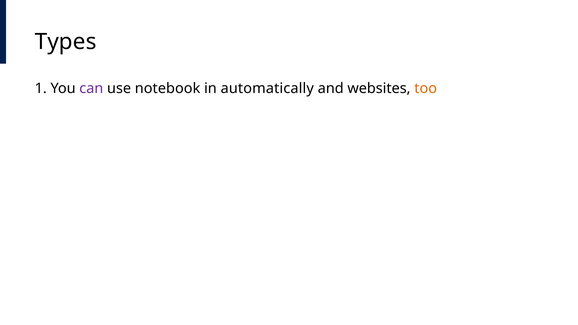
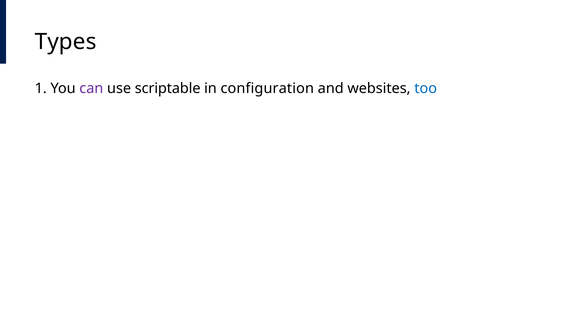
notebook: notebook -> scriptable
automatically: automatically -> configuration
too colour: orange -> blue
